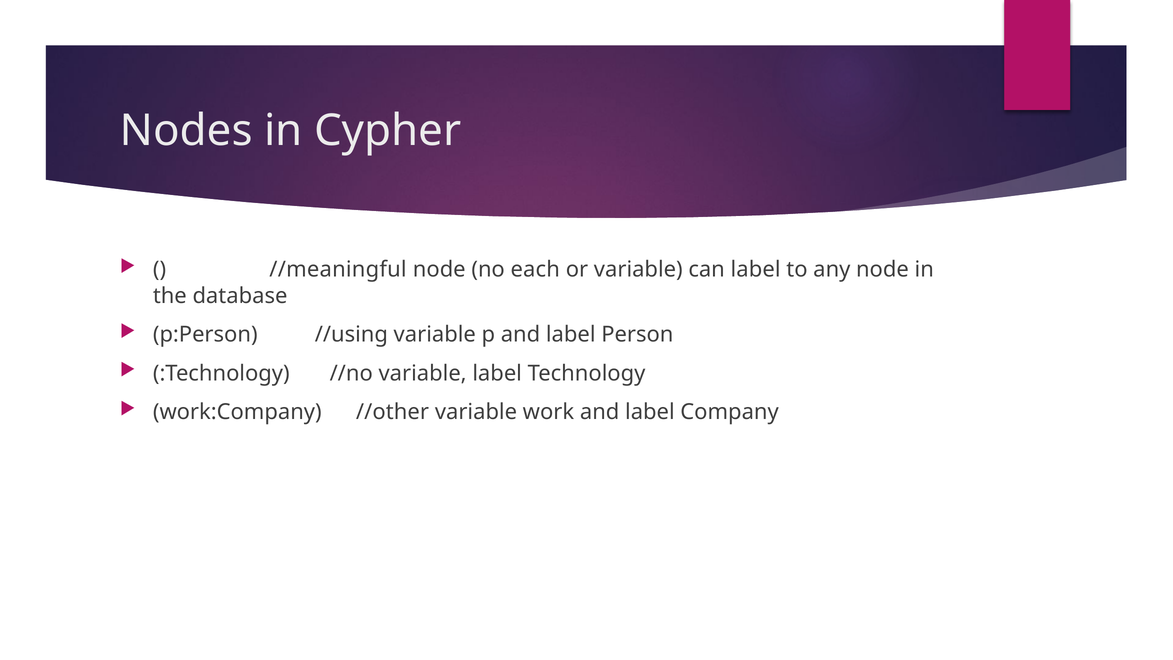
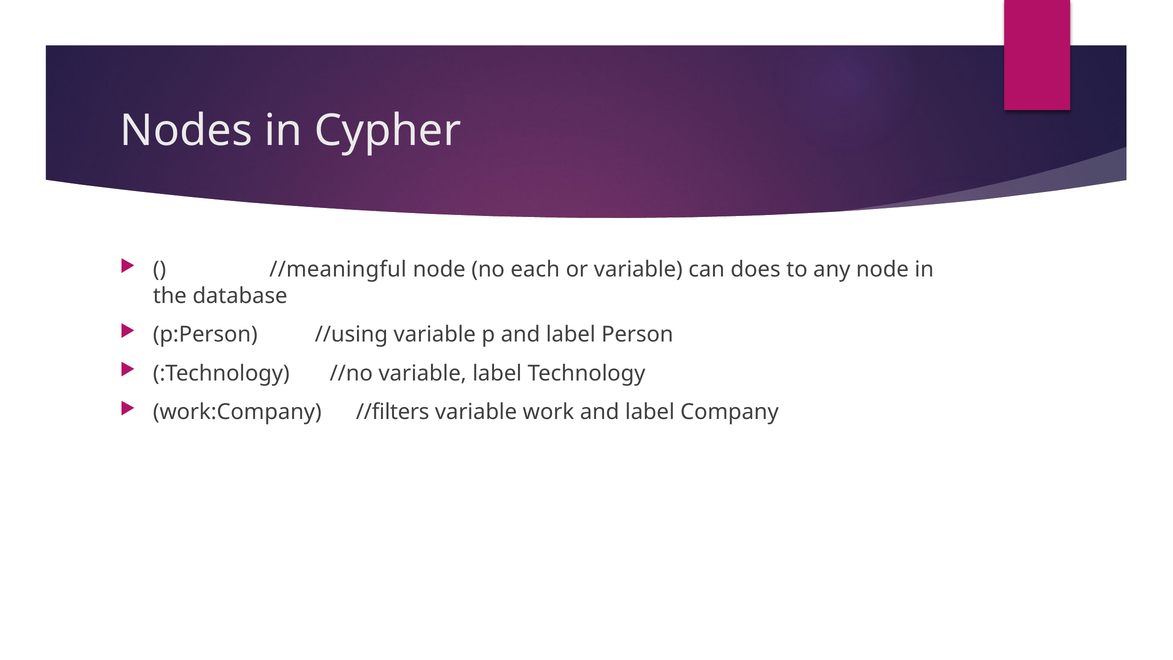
can label: label -> does
//other: //other -> //filters
